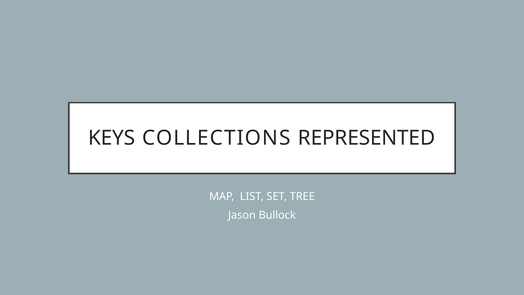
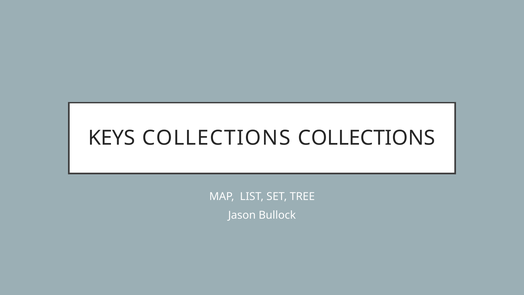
COLLECTIONS REPRESENTED: REPRESENTED -> COLLECTIONS
